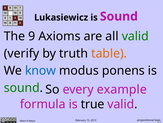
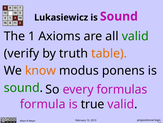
9: 9 -> 1
know colour: blue -> orange
example: example -> formulas
